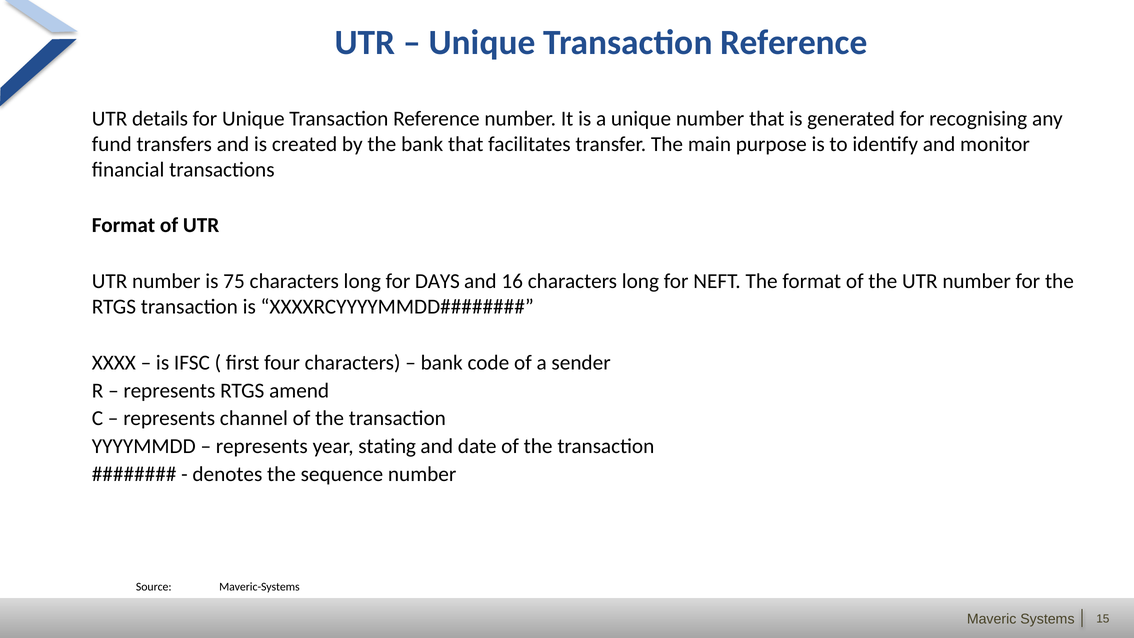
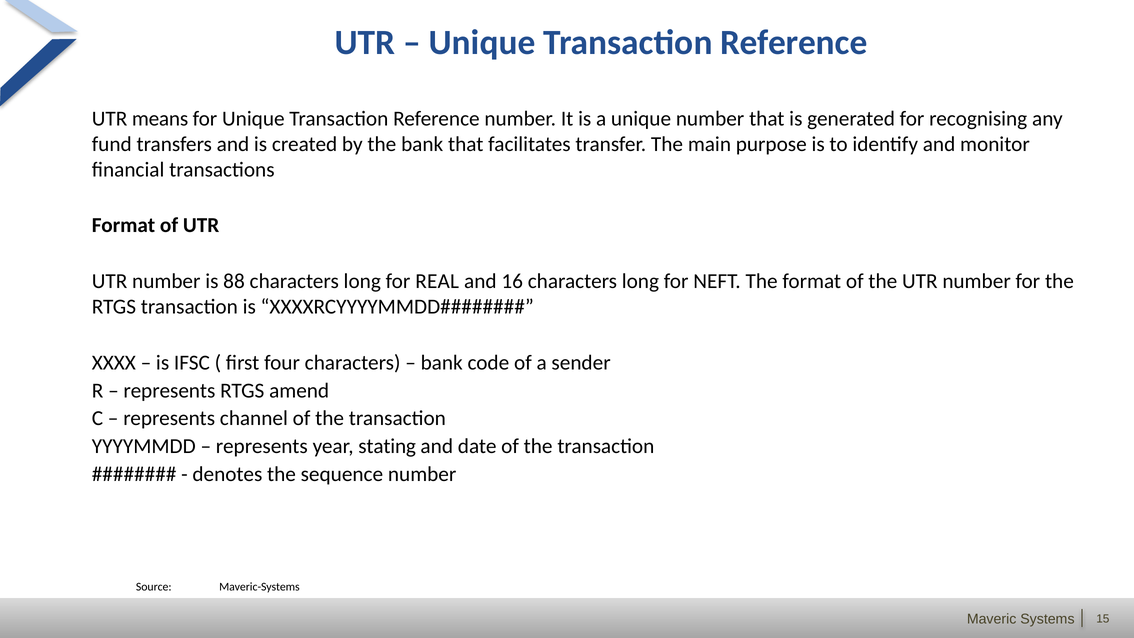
details: details -> means
75: 75 -> 88
DAYS: DAYS -> REAL
